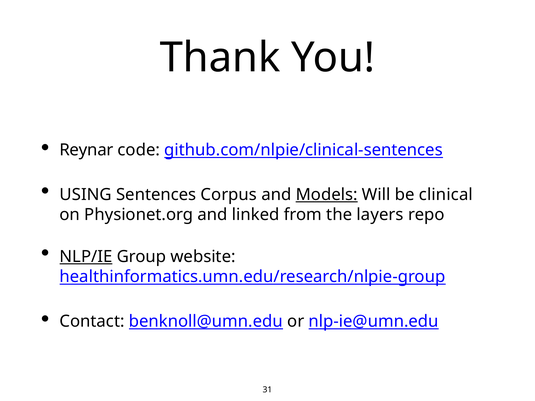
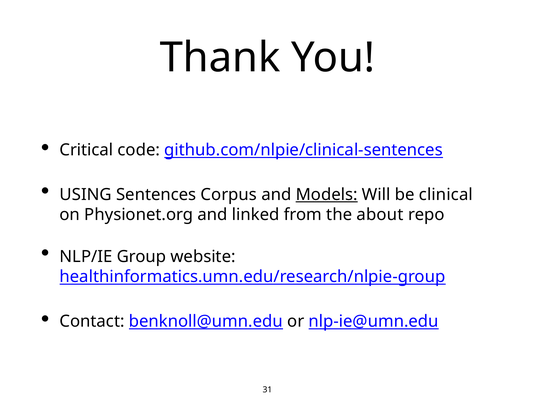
Reynar: Reynar -> Critical
layers: layers -> about
NLP/IE underline: present -> none
